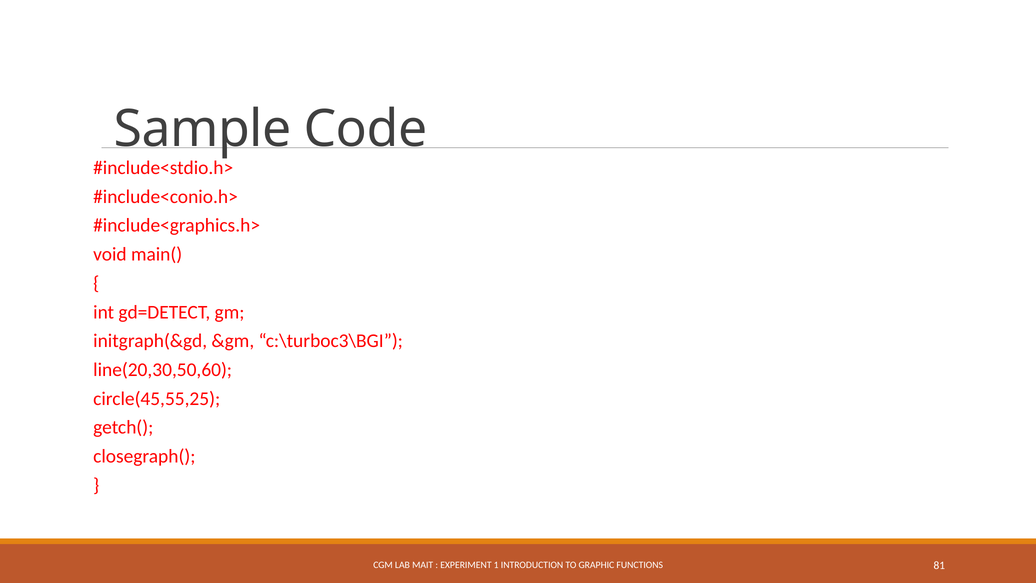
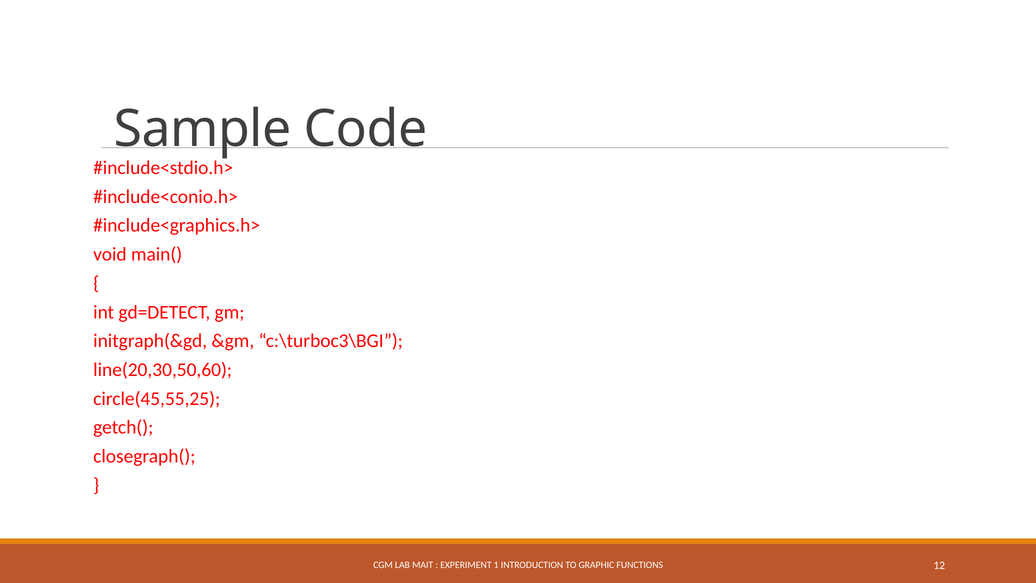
81: 81 -> 12
